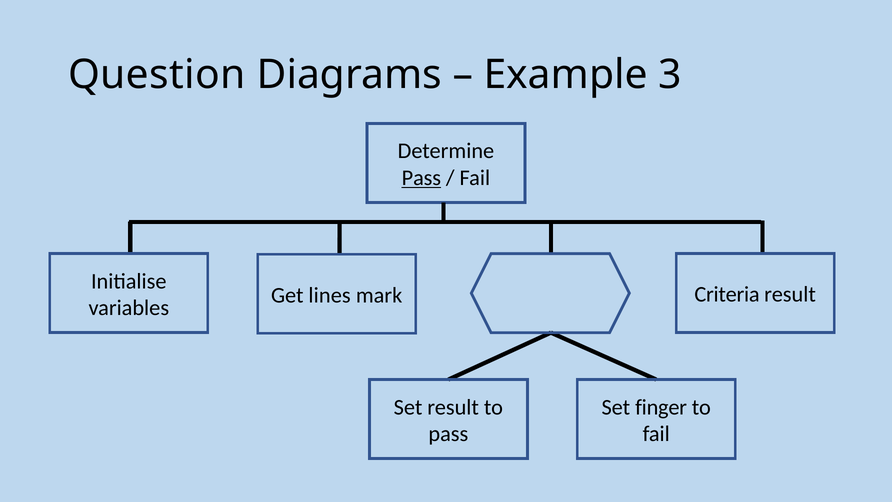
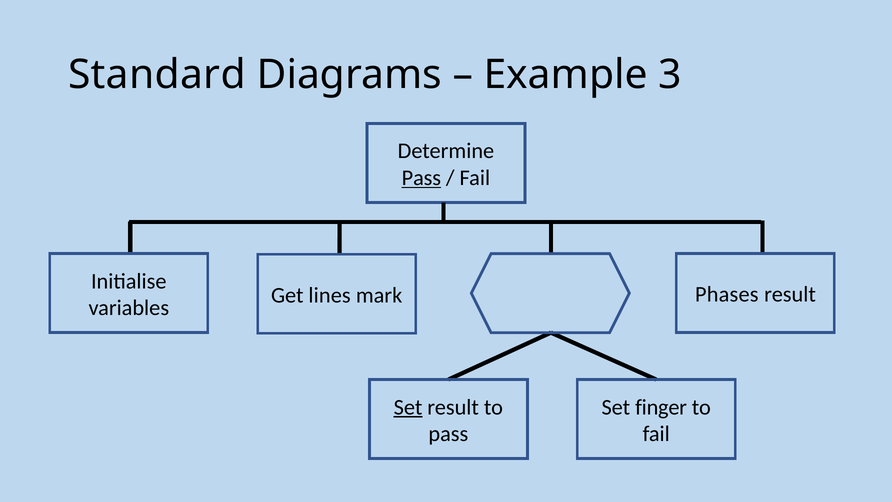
Question: Question -> Standard
Criteria: Criteria -> Phases
Set at (408, 407) underline: none -> present
